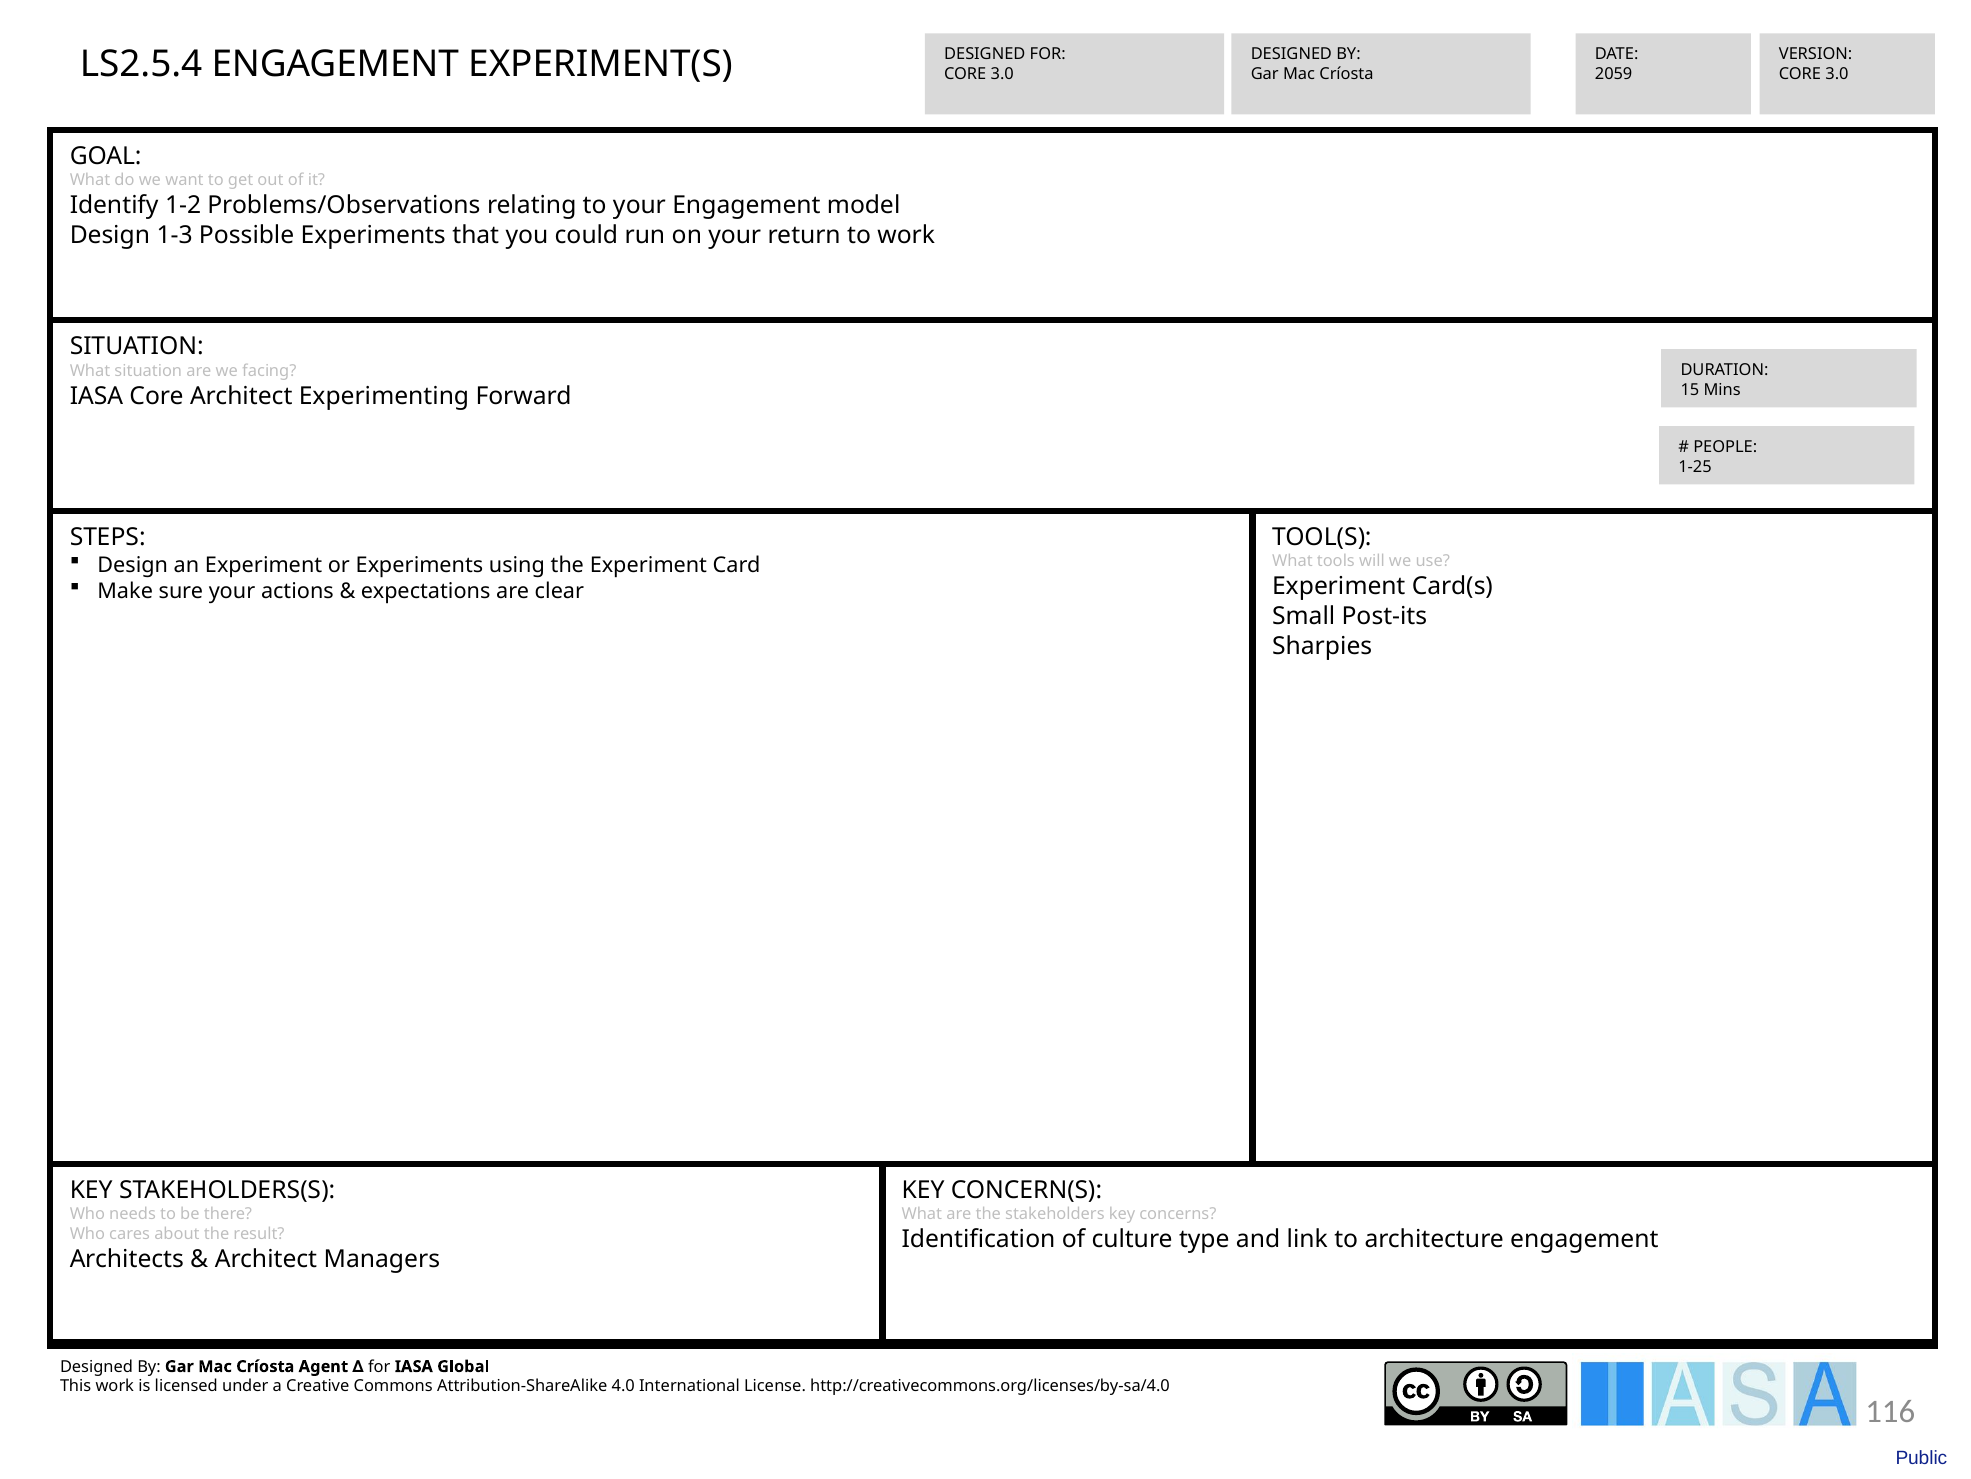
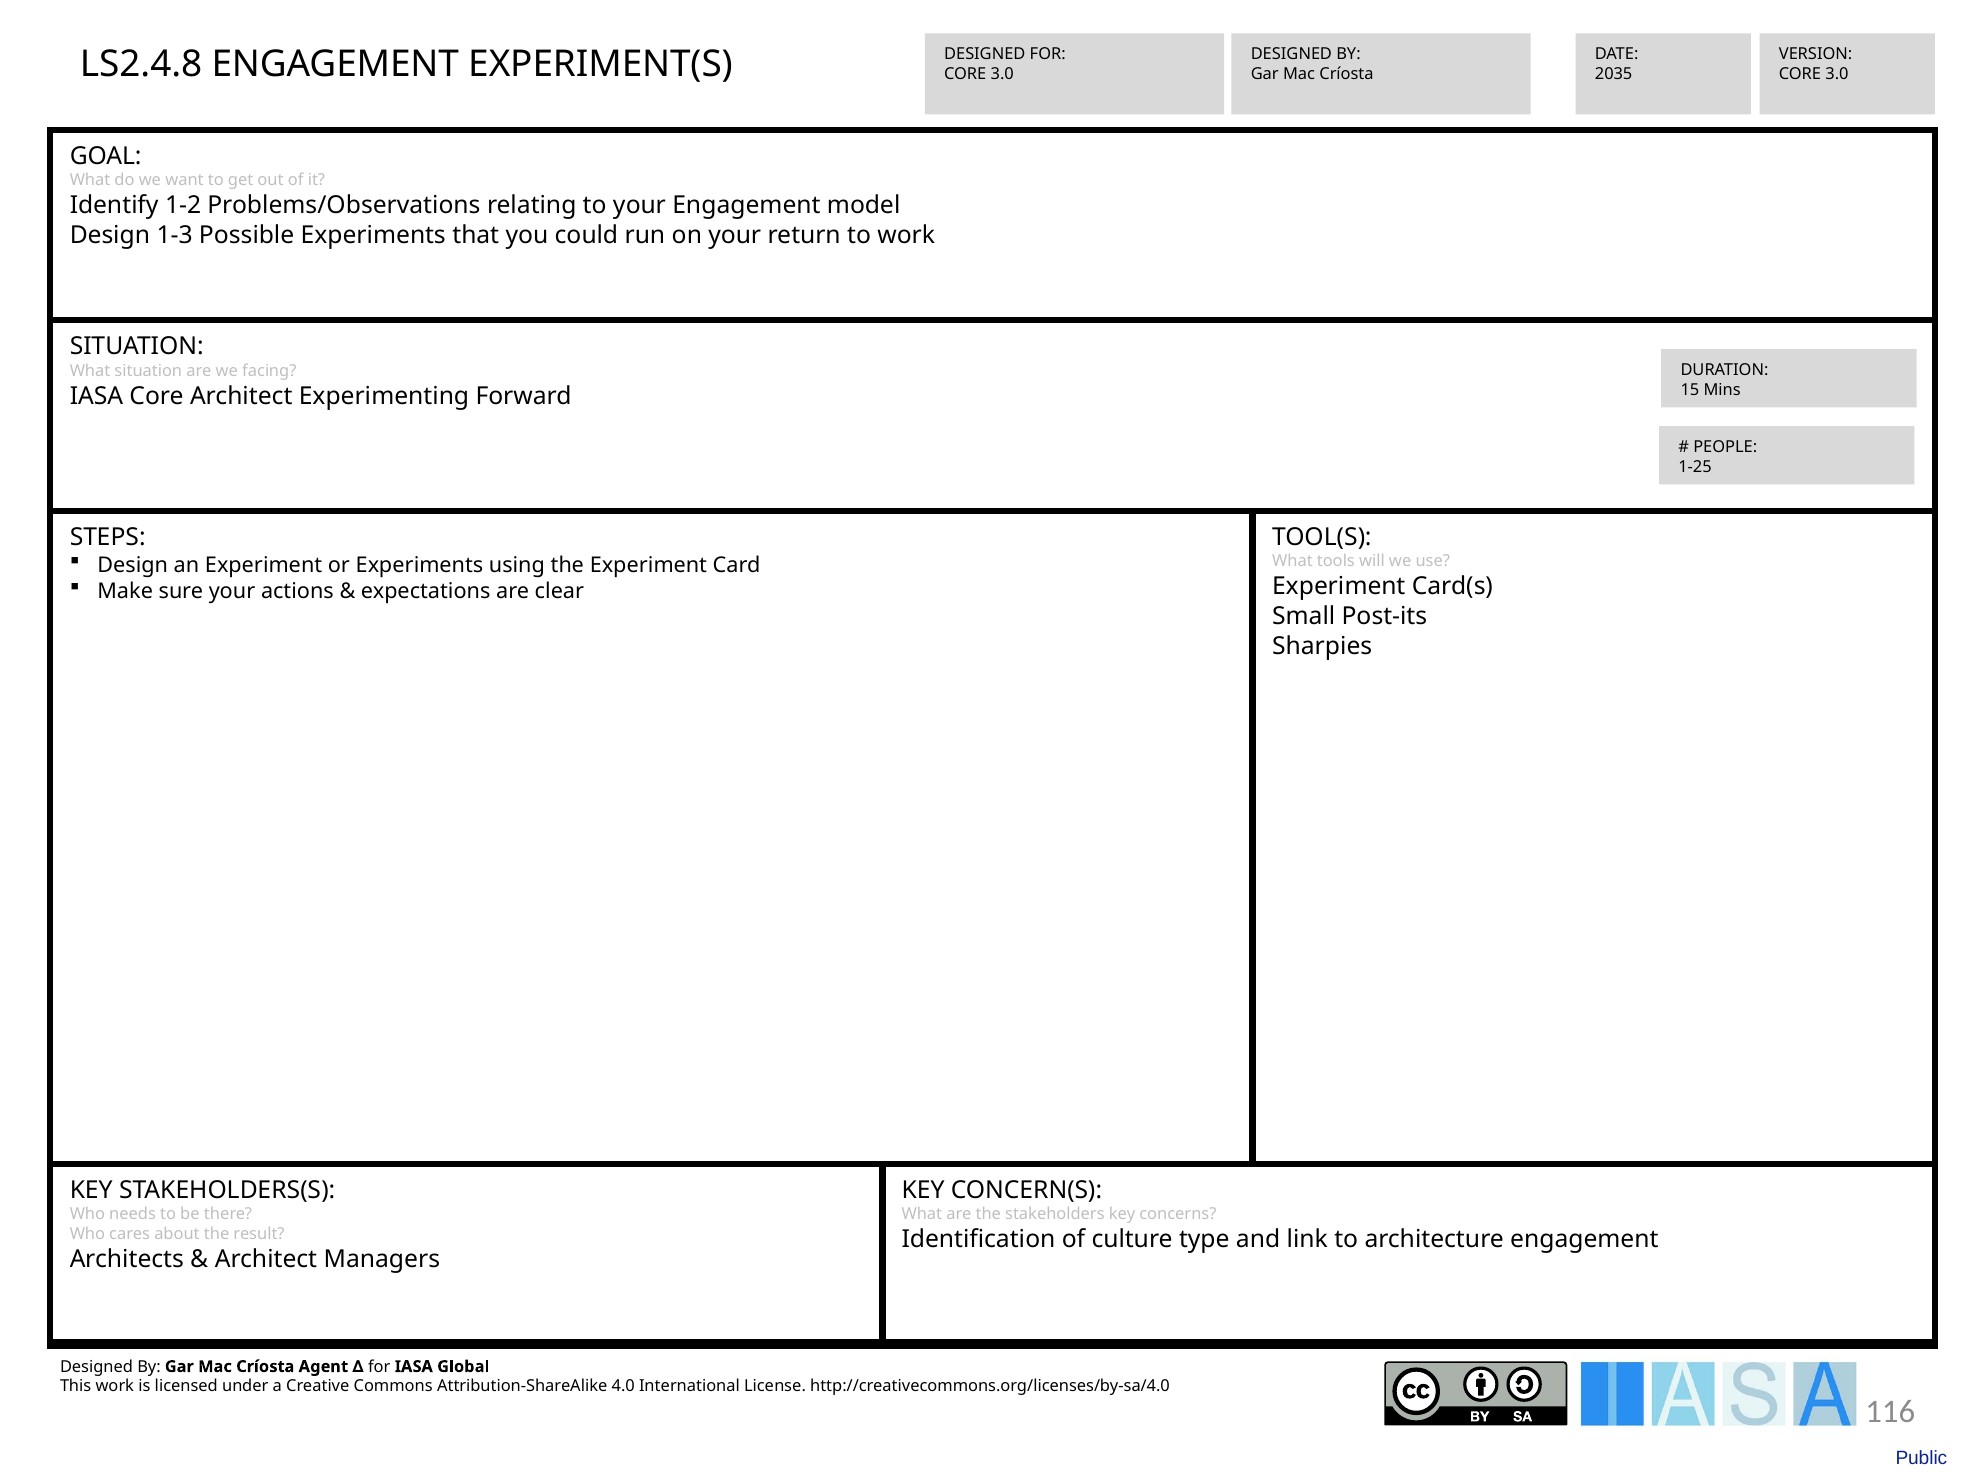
LS2.5.4: LS2.5.4 -> LS2.4.8
2059: 2059 -> 2035
